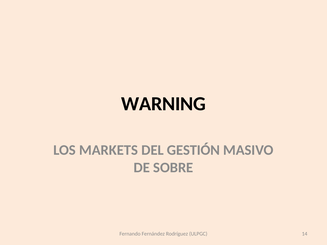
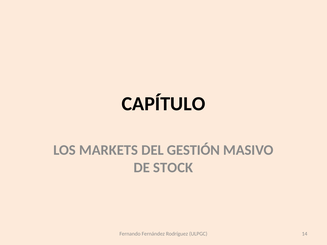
WARNING: WARNING -> CAPÍTULO
SOBRE: SOBRE -> STOCK
